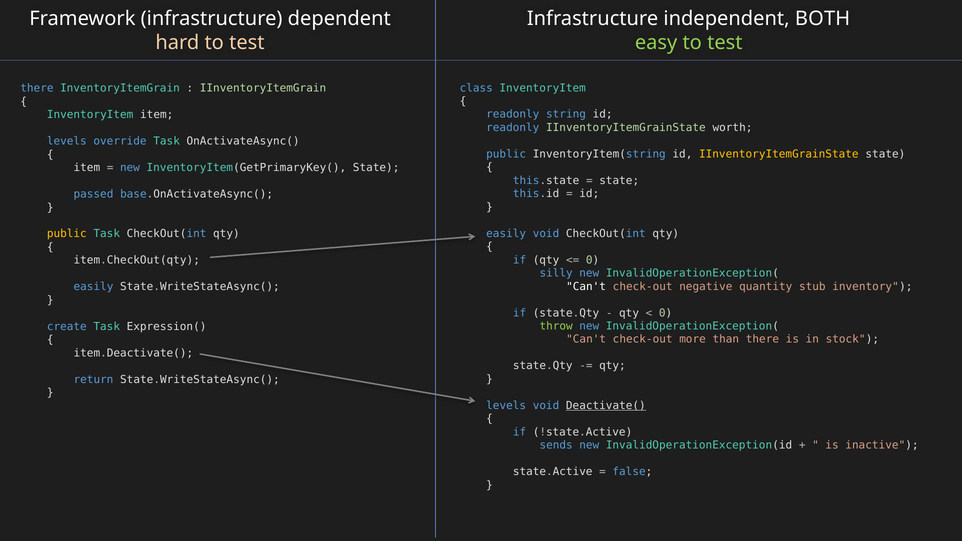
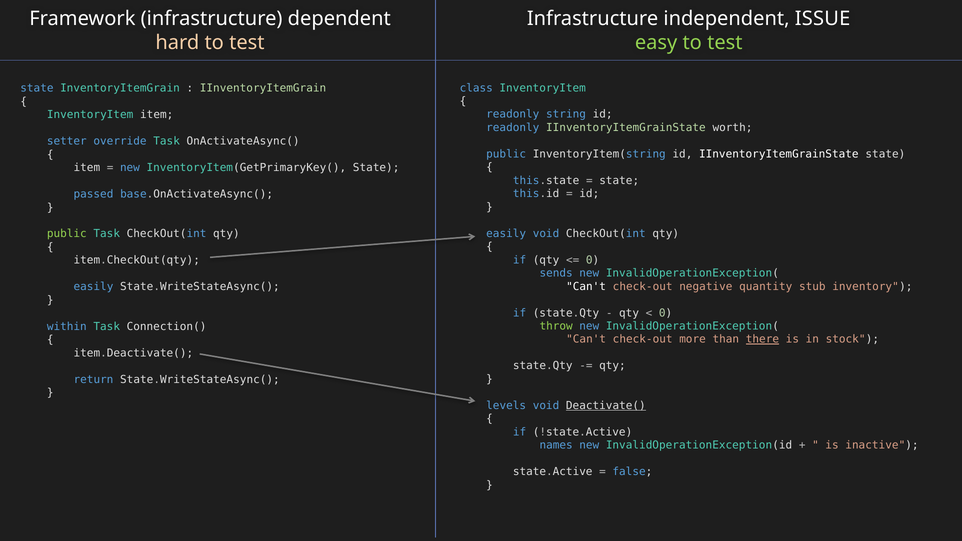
BOTH: BOTH -> ISSUE
there at (37, 88): there -> state
levels at (67, 141): levels -> setter
IInventoryItemGrainState at (779, 154) colour: yellow -> white
public at (67, 234) colour: yellow -> light green
silly: silly -> sends
create: create -> within
Expression(: Expression( -> Connection(
there at (762, 339) underline: none -> present
sends: sends -> names
